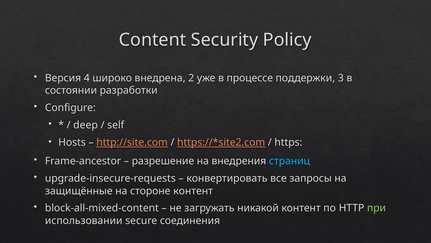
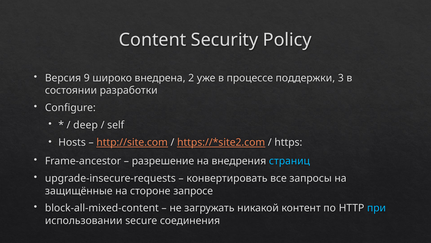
4: 4 -> 9
стороне контент: контент -> запросе
при colour: light green -> light blue
